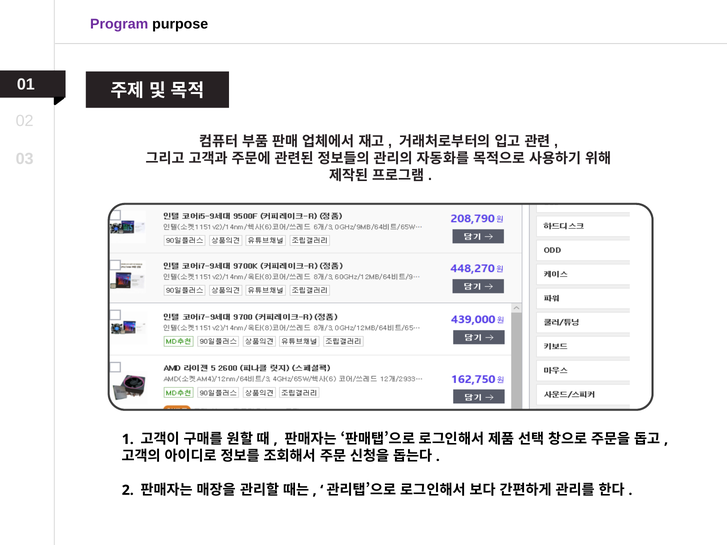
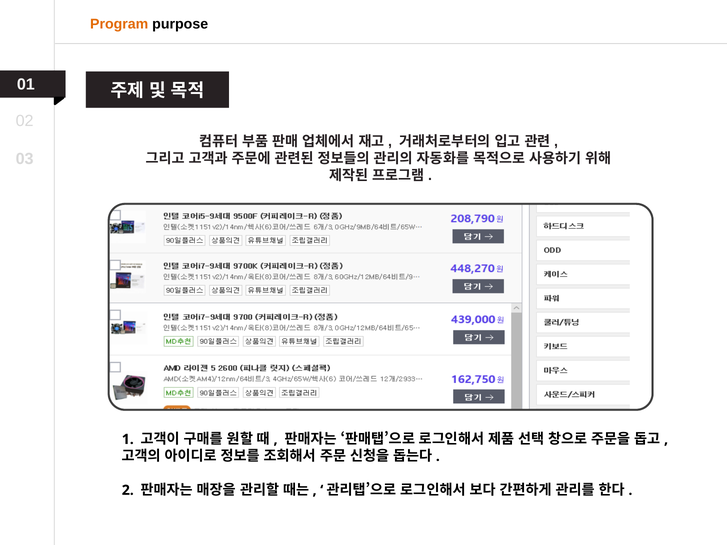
Program colour: purple -> orange
